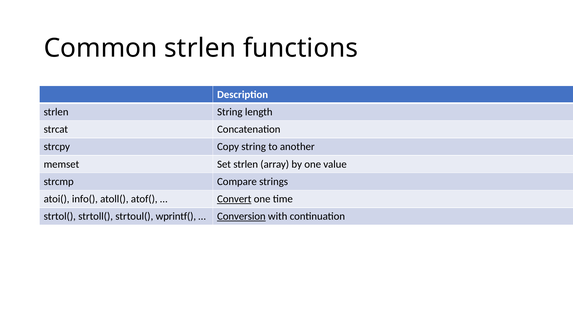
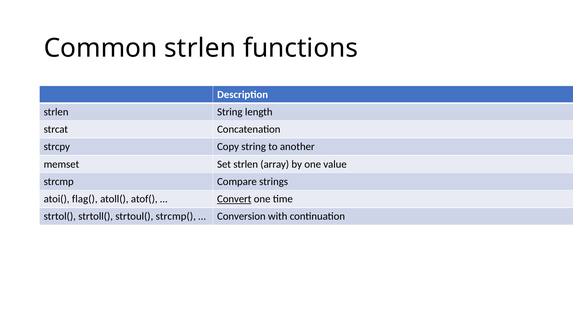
info(: info( -> flag(
wprintf(: wprintf( -> strcmp(
Conversion underline: present -> none
